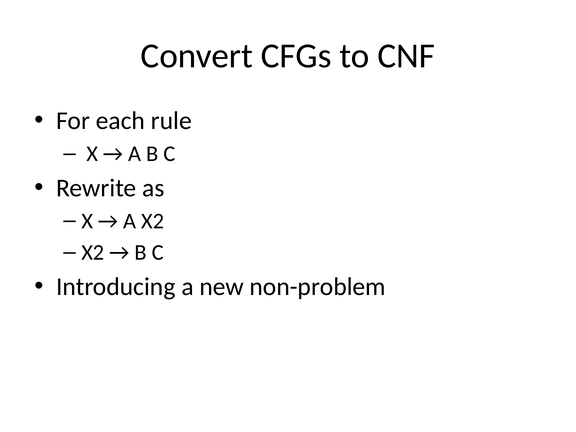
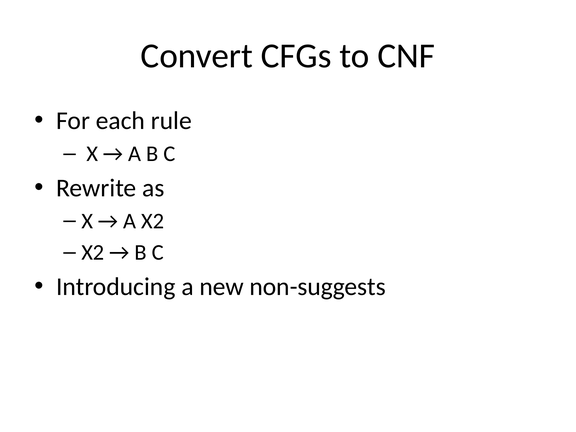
non-problem: non-problem -> non-suggests
